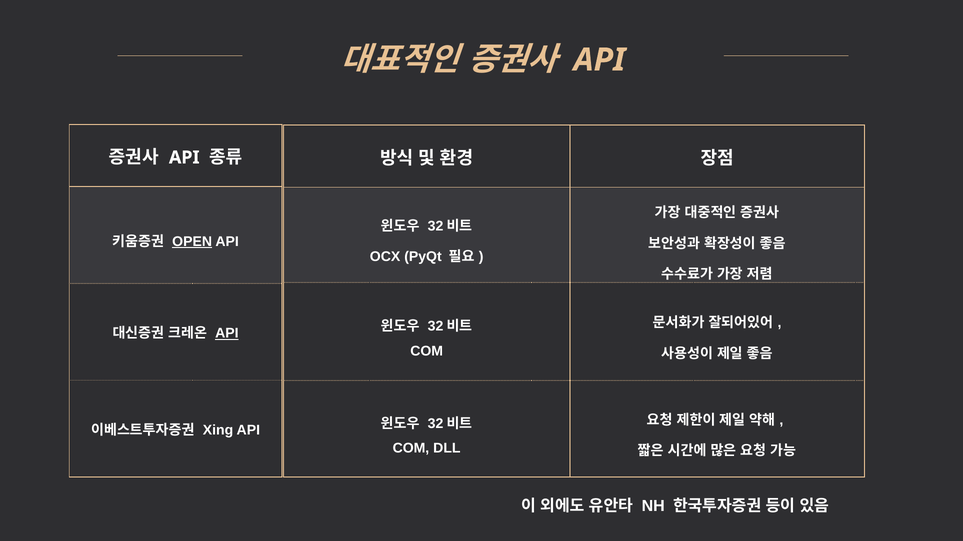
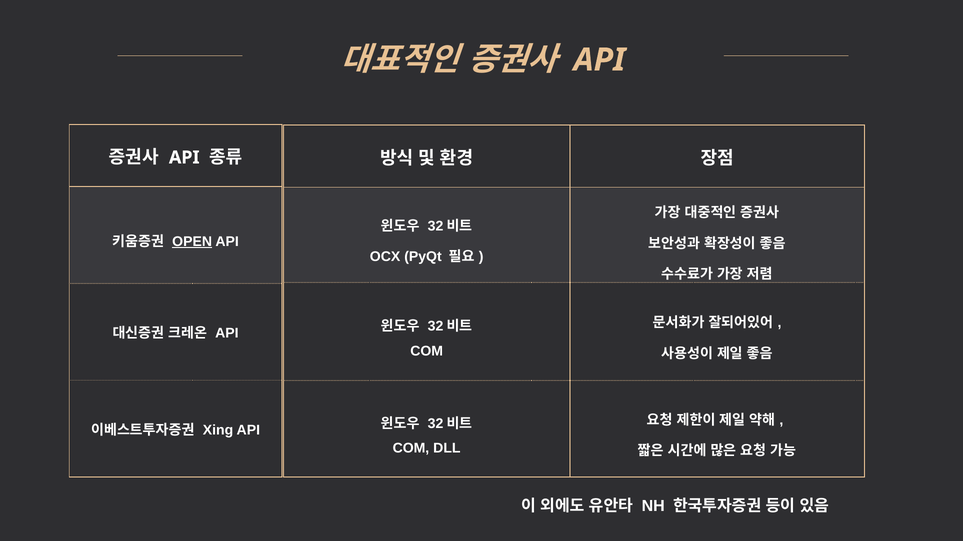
API at (227, 334) underline: present -> none
